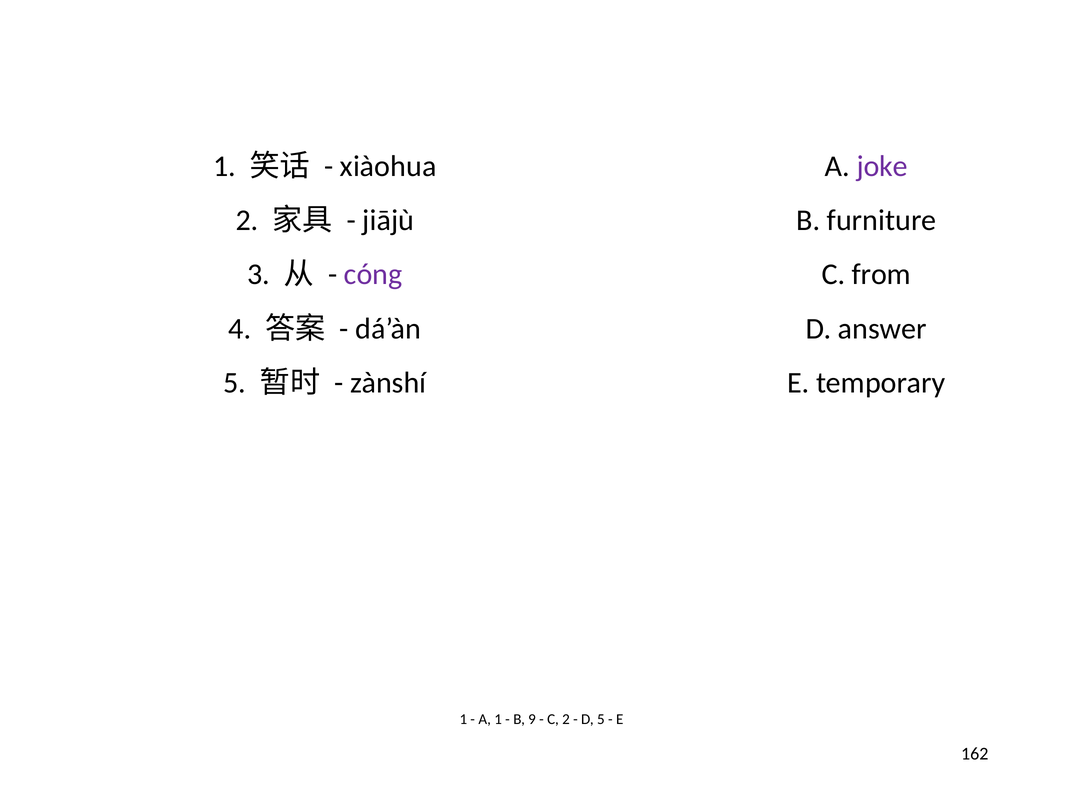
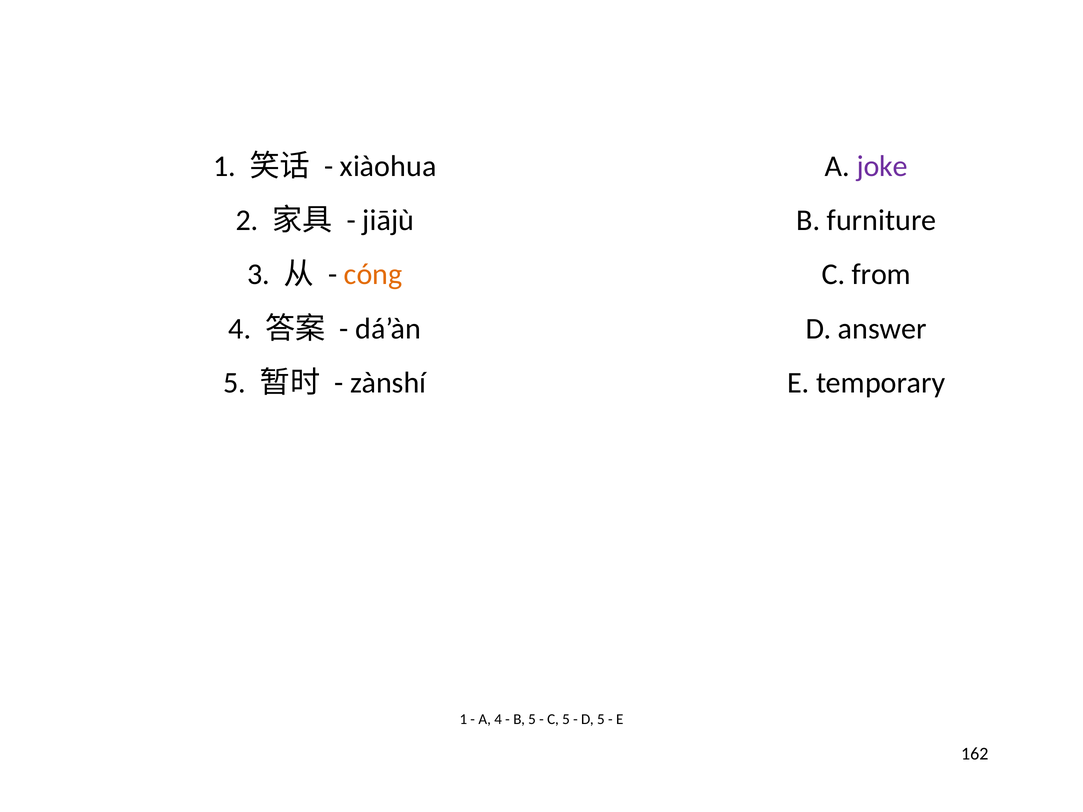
cóng colour: purple -> orange
A 1: 1 -> 4
B 9: 9 -> 5
C 2: 2 -> 5
